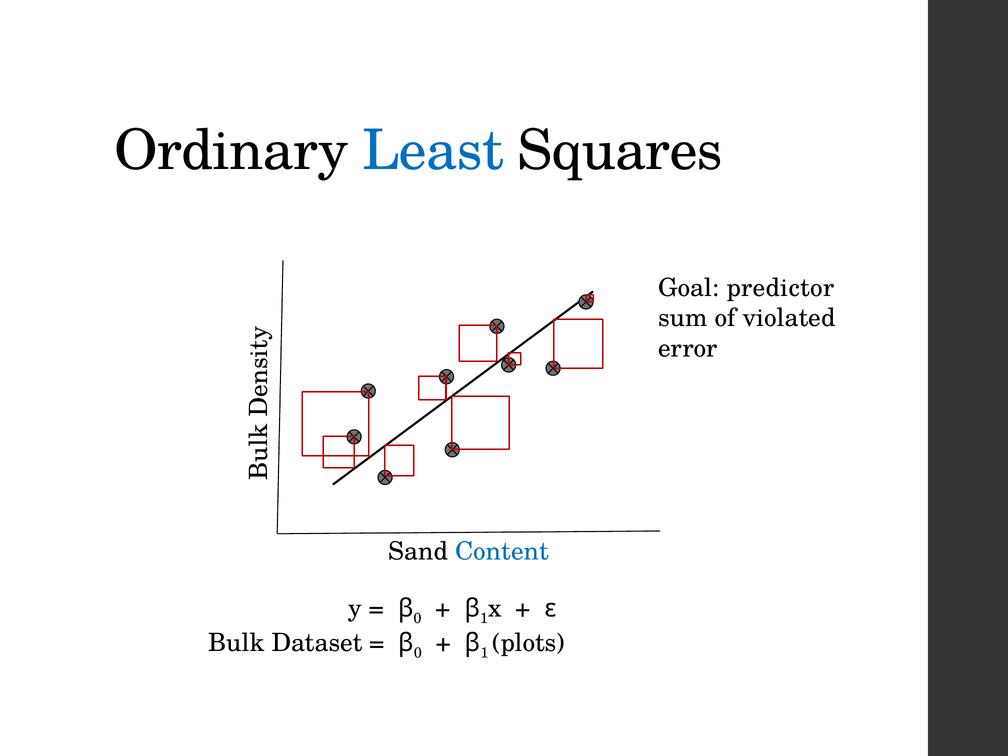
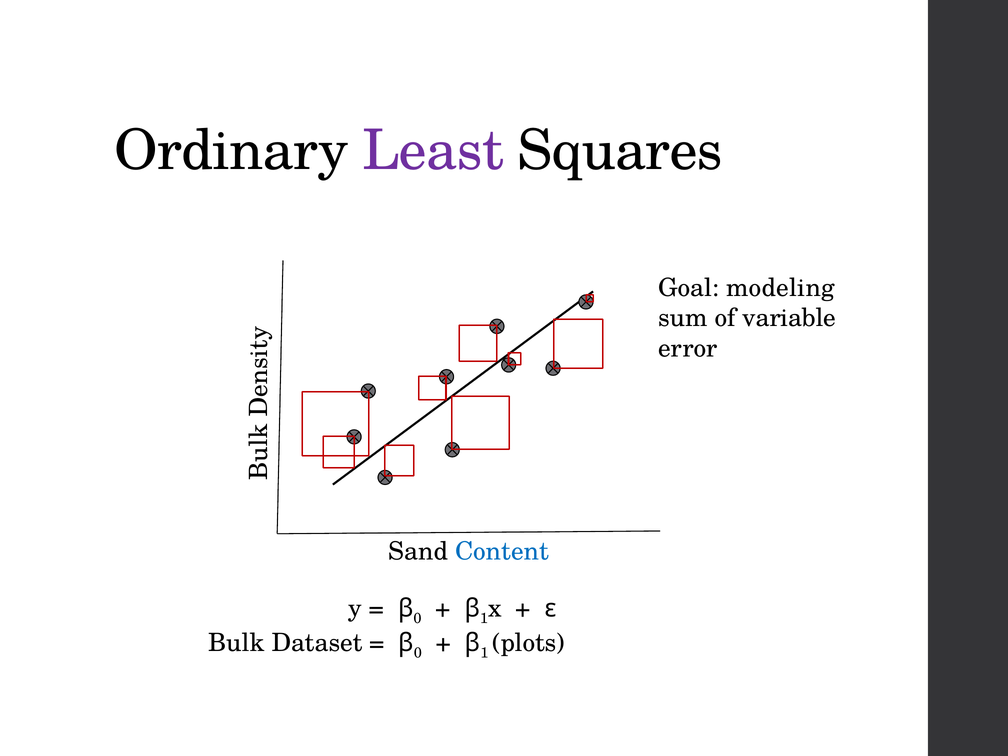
Least colour: blue -> purple
predictor: predictor -> modeling
violated: violated -> variable
